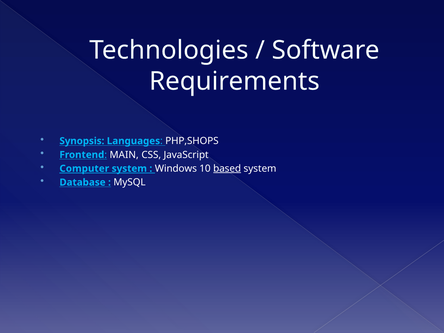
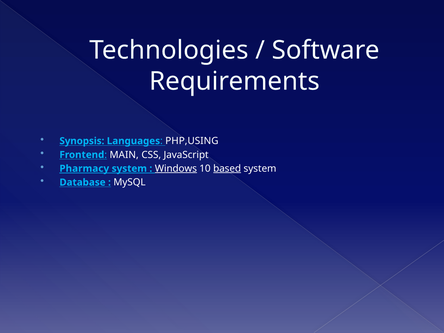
PHP,SHOPS: PHP,SHOPS -> PHP,USING
Computer: Computer -> Pharmacy
Windows underline: none -> present
